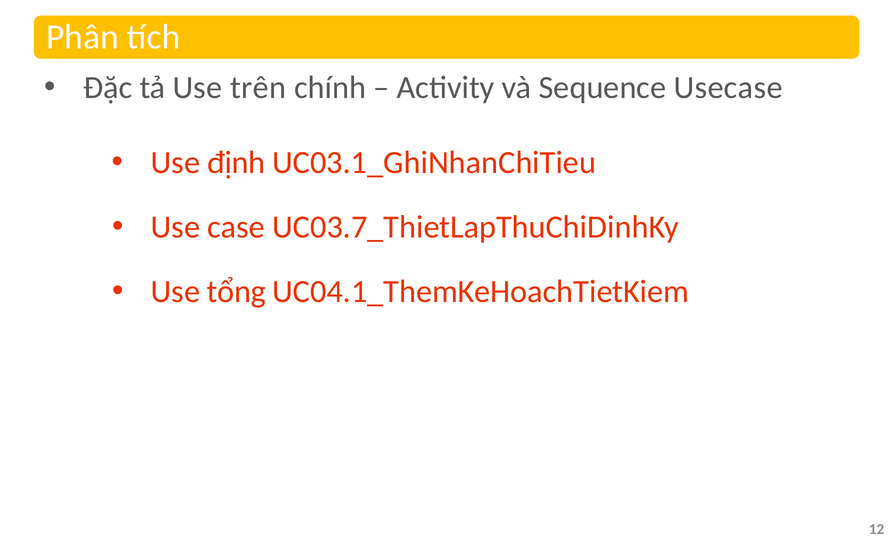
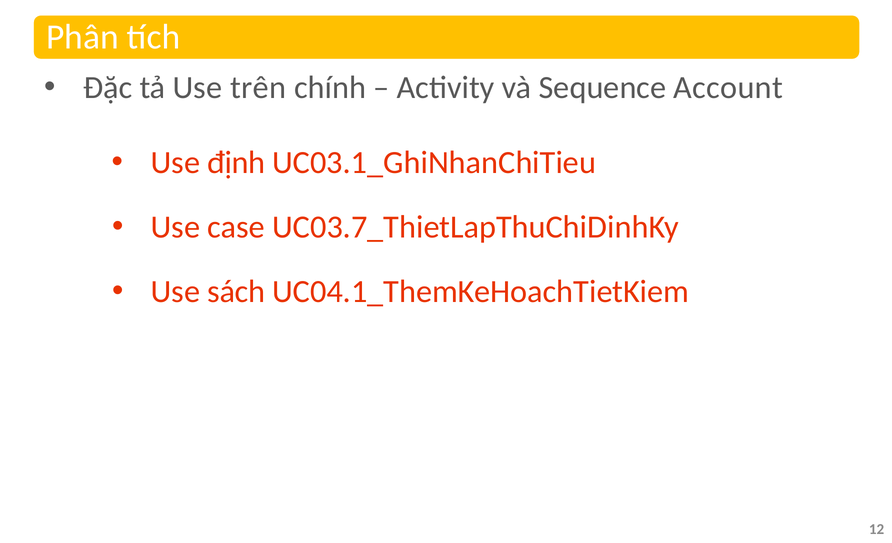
Usecase: Usecase -> Account
tổng: tổng -> sách
